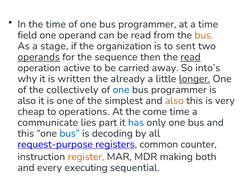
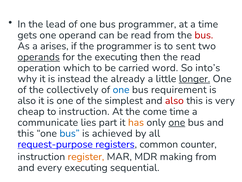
the time: time -> lead
field: field -> gets
bus at (204, 35) colour: orange -> red
stage: stage -> arises
the organization: organization -> programmer
the sequence: sequence -> executing
read at (190, 57) underline: present -> none
active: active -> which
away: away -> word
written: written -> instead
programmer at (179, 89): programmer -> requirement
also at (174, 100) colour: orange -> red
to operations: operations -> instruction
has colour: blue -> orange
one at (177, 122) underline: none -> present
decoding: decoding -> achieved
making both: both -> from
